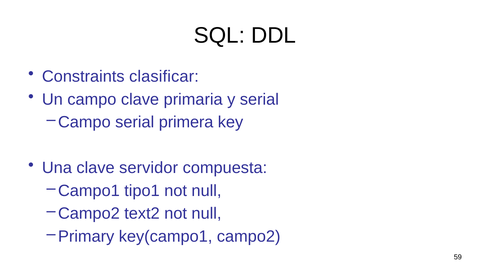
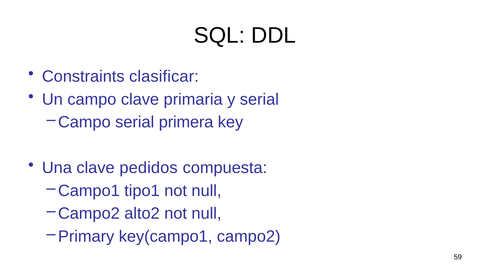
servidor: servidor -> pedidos
text2: text2 -> alto2
